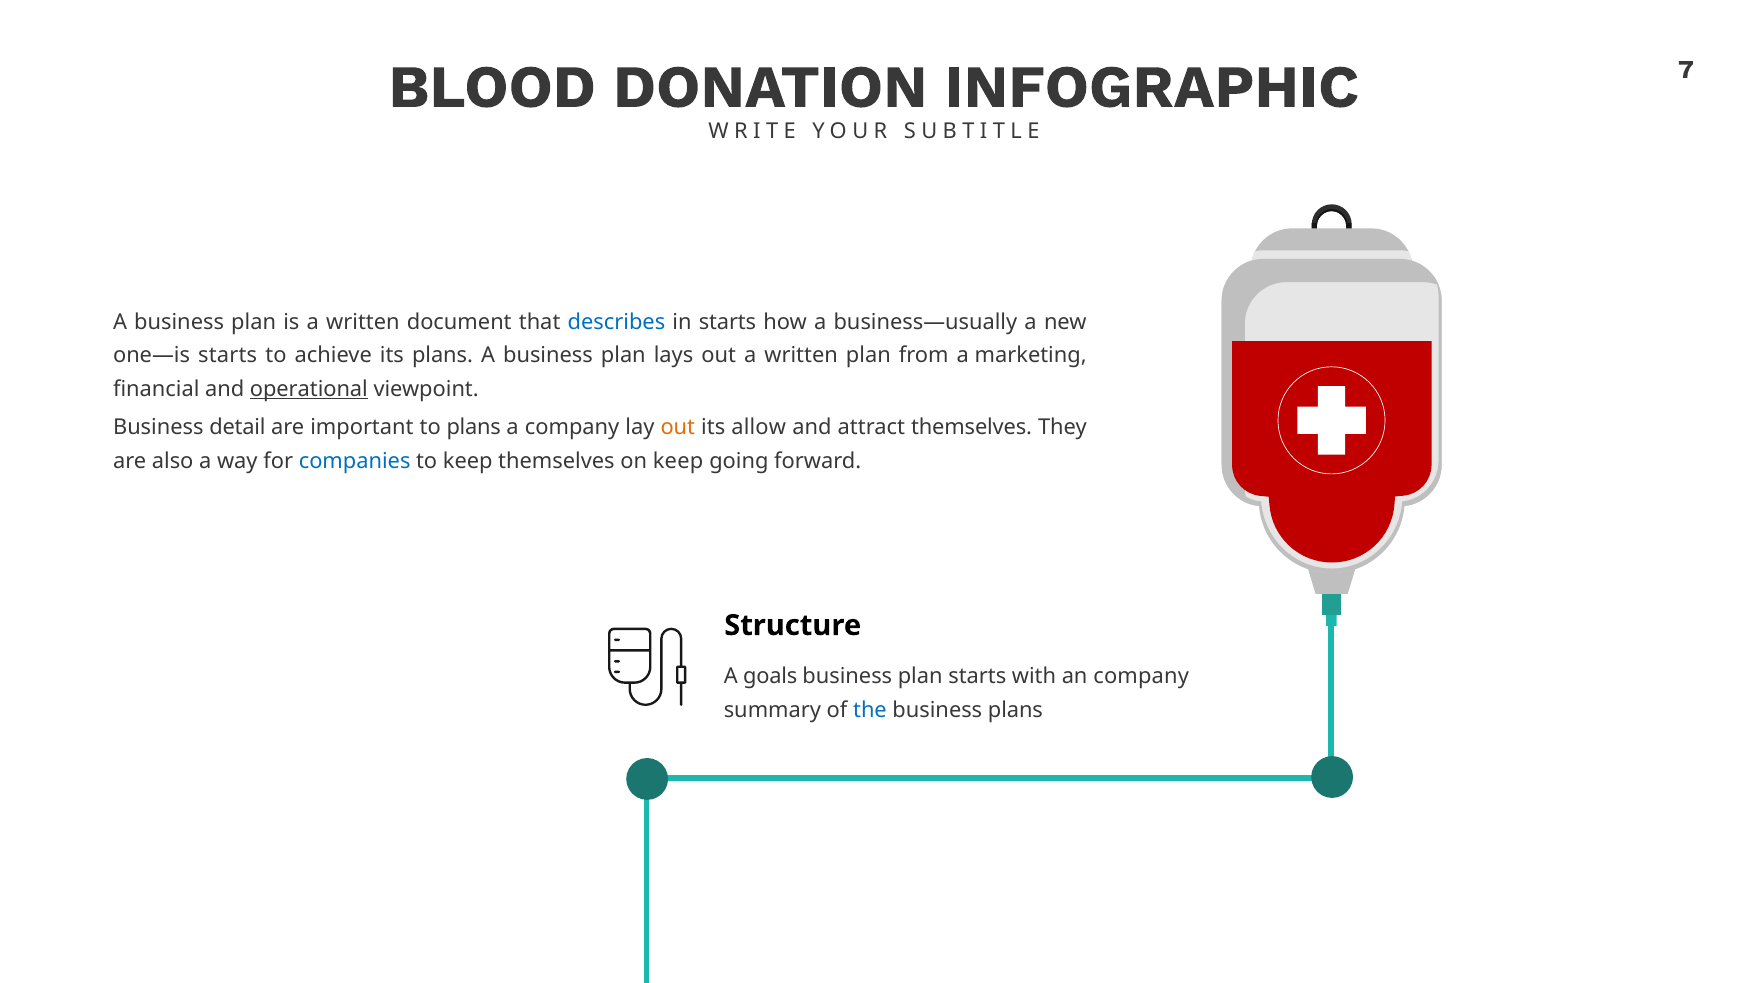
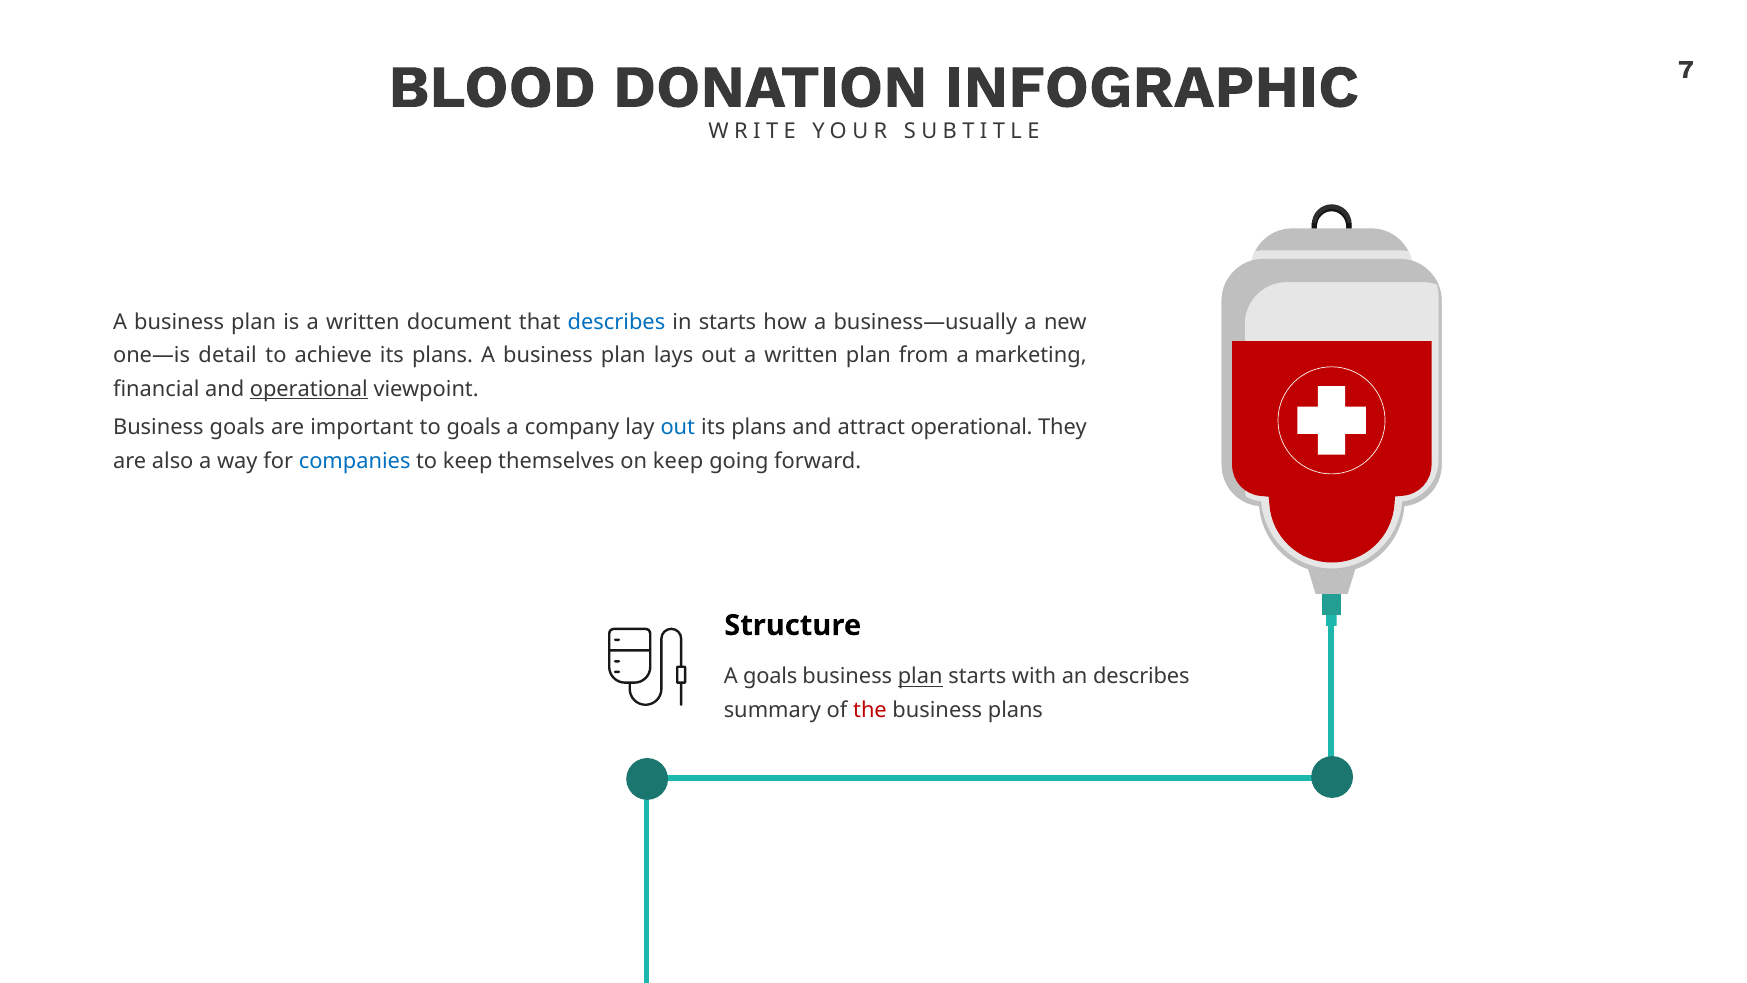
one—is starts: starts -> detail
Business detail: detail -> goals
to plans: plans -> goals
out at (678, 427) colour: orange -> blue
allow at (759, 427): allow -> plans
attract themselves: themselves -> operational
plan at (920, 677) underline: none -> present
an company: company -> describes
the colour: blue -> red
